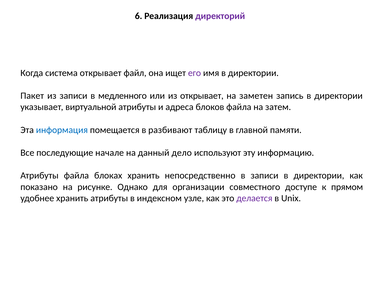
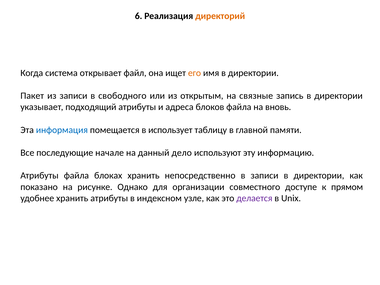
директорий colour: purple -> orange
его colour: purple -> orange
медленного: медленного -> свободного
из открывает: открывает -> открытым
заметен: заметен -> связные
виртуальной: виртуальной -> подходящий
затем: затем -> вновь
разбивают: разбивают -> использует
